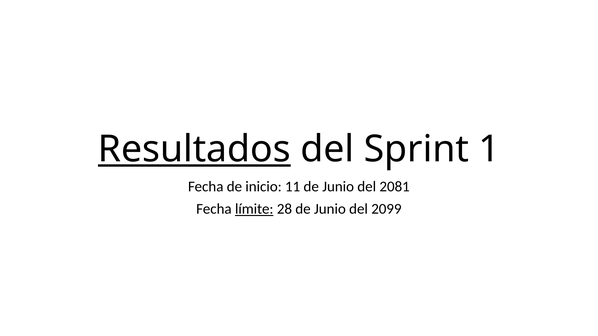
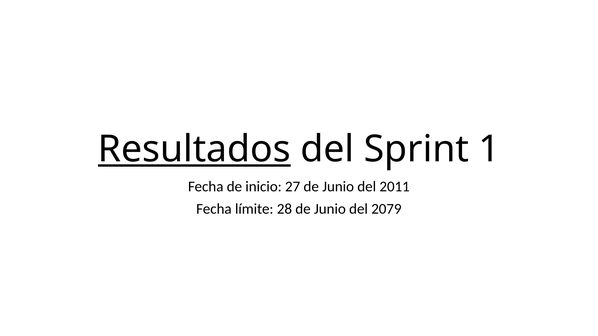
11: 11 -> 27
2081: 2081 -> 2011
límite underline: present -> none
2099: 2099 -> 2079
